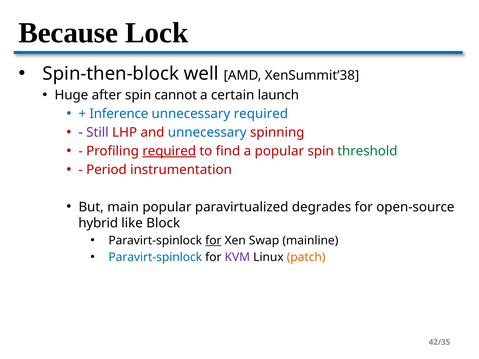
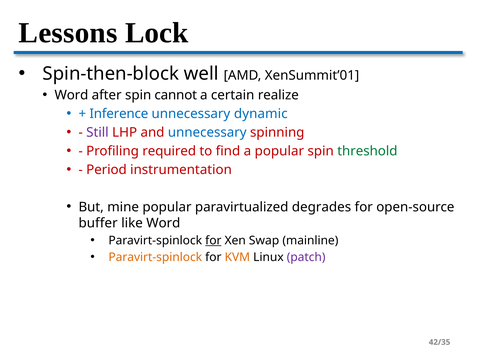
Because: Because -> Lessons
XenSummit’38: XenSummit’38 -> XenSummit’01
Huge at (71, 95): Huge -> Word
launch: launch -> realize
unnecessary required: required -> dynamic
required at (169, 151) underline: present -> none
main: main -> mine
hybrid: hybrid -> buffer
like Block: Block -> Word
Paravirt-spinlock at (155, 257) colour: blue -> orange
KVM colour: purple -> orange
patch colour: orange -> purple
